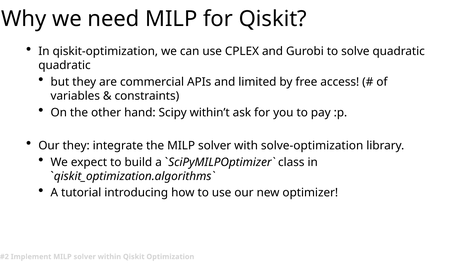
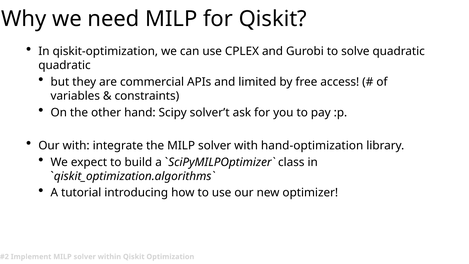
within’t: within’t -> solver’t
Our they: they -> with
solve-optimization: solve-optimization -> hand-optimization
